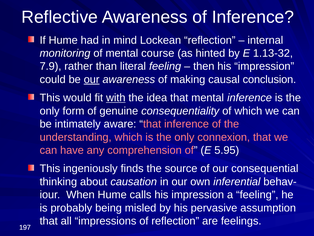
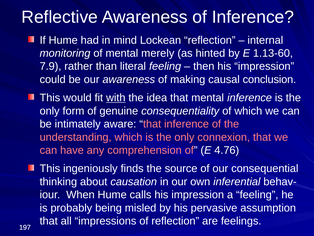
course: course -> merely
1.13-32: 1.13-32 -> 1.13-60
our at (92, 79) underline: present -> none
5.95: 5.95 -> 4.76
